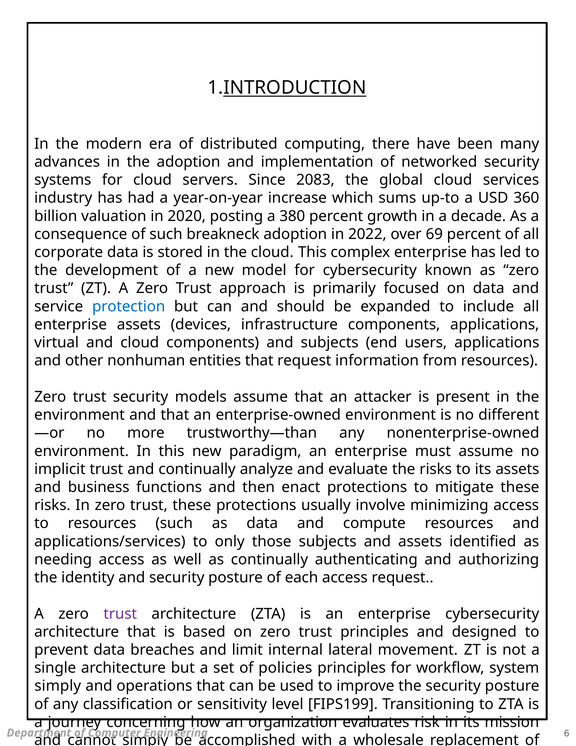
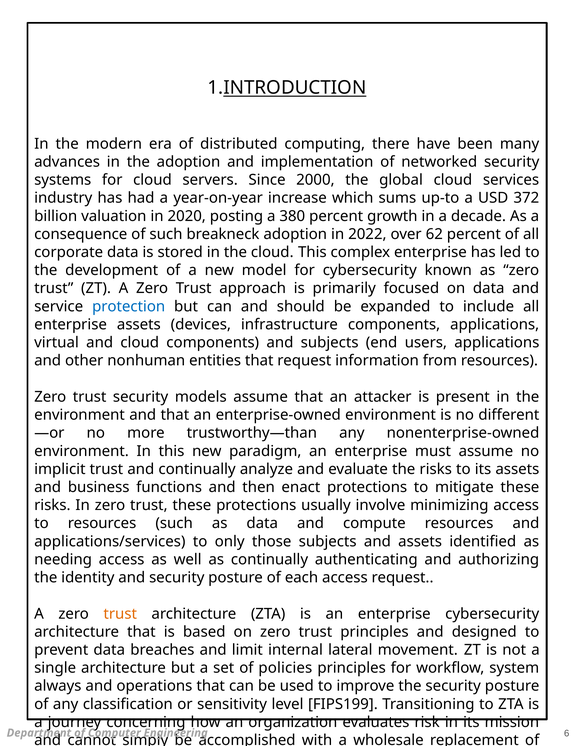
2083: 2083 -> 2000
360: 360 -> 372
69: 69 -> 62
trust at (120, 613) colour: purple -> orange
simply at (58, 685): simply -> always
